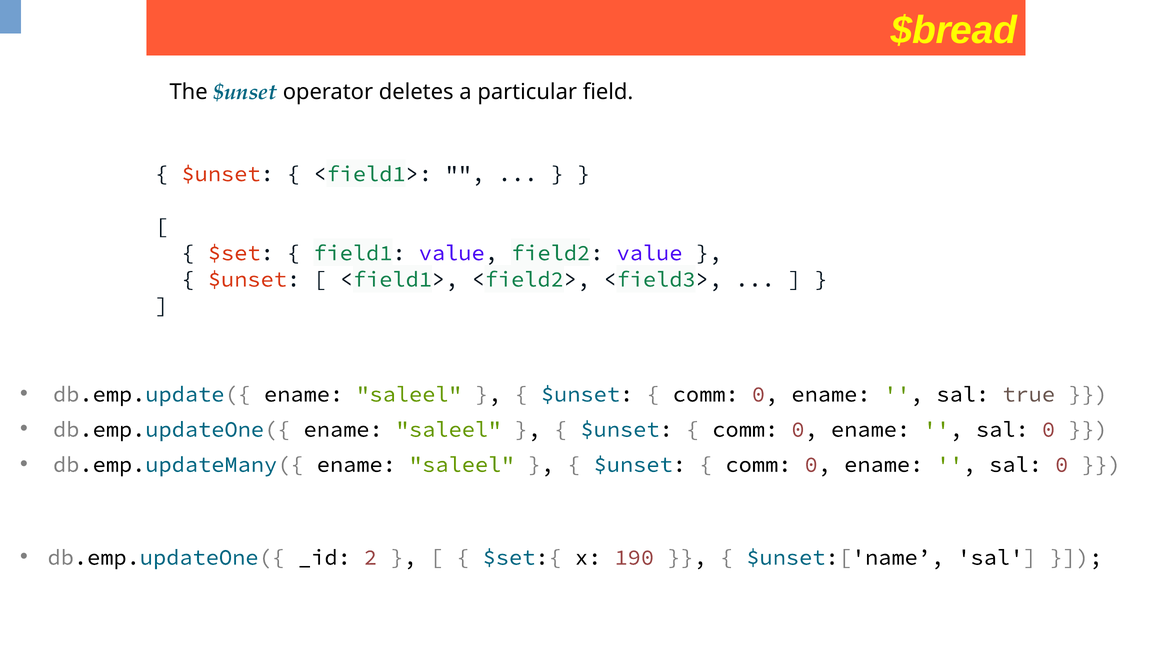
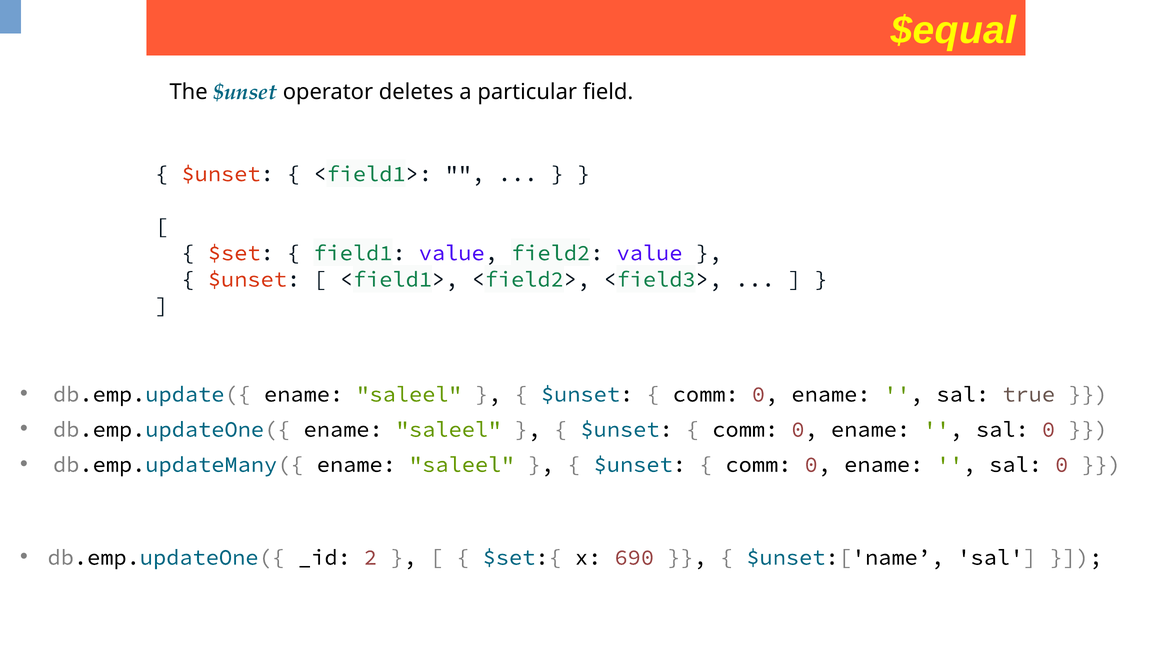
$bread: $bread -> $equal
190: 190 -> 690
